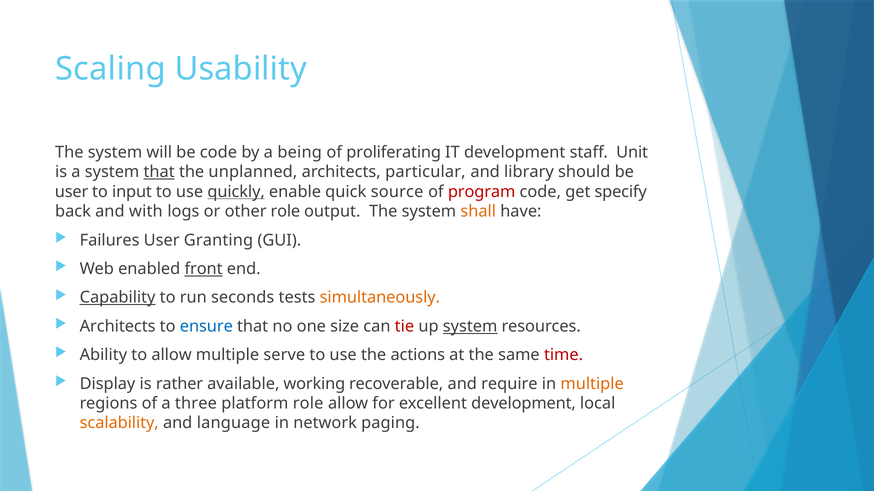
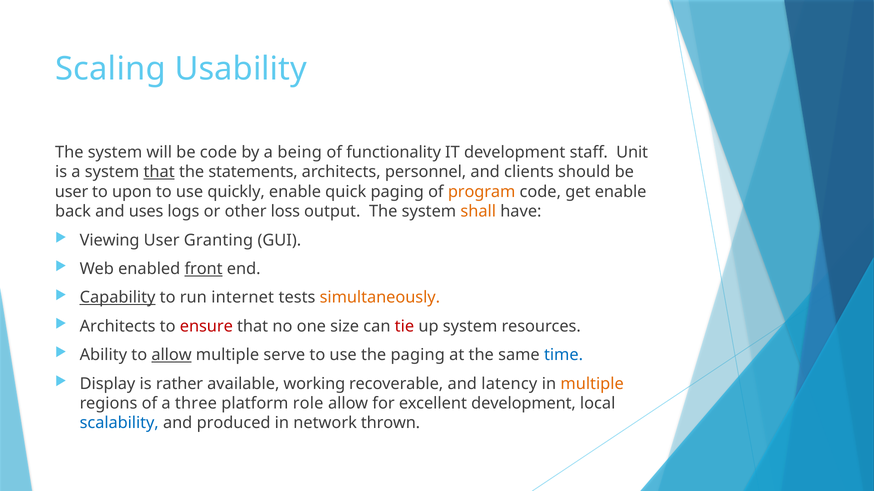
proliferating: proliferating -> functionality
unplanned: unplanned -> statements
particular: particular -> personnel
library: library -> clients
input: input -> upon
quickly underline: present -> none
quick source: source -> paging
program colour: red -> orange
get specify: specify -> enable
with: with -> uses
other role: role -> loss
Failures: Failures -> Viewing
seconds: seconds -> internet
ensure colour: blue -> red
system at (470, 327) underline: present -> none
allow at (172, 356) underline: none -> present
the actions: actions -> paging
time colour: red -> blue
require: require -> latency
scalability colour: orange -> blue
language: language -> produced
paging: paging -> thrown
